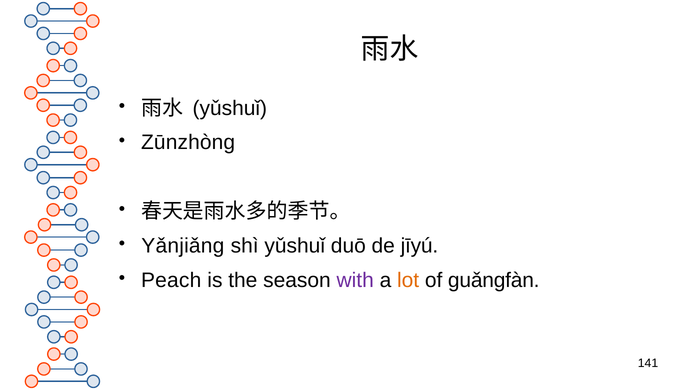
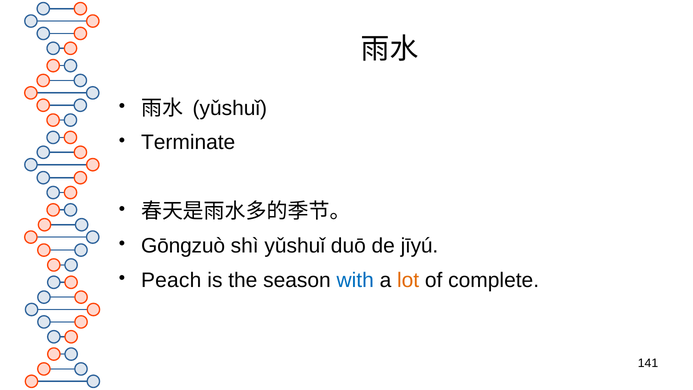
Zūnzhòng: Zūnzhòng -> Terminate
Yǎnjiǎng: Yǎnjiǎng -> Gōngzuò
with colour: purple -> blue
guǎngfàn: guǎngfàn -> complete
